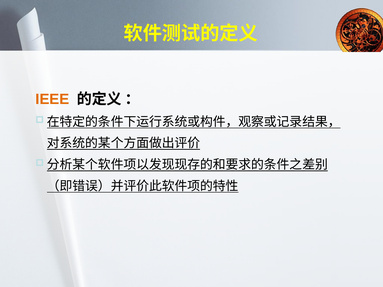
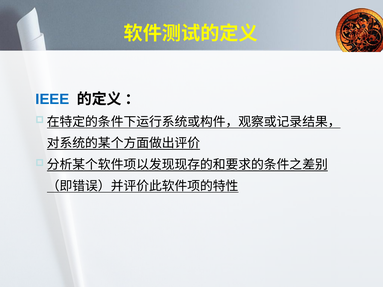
IEEE colour: orange -> blue
